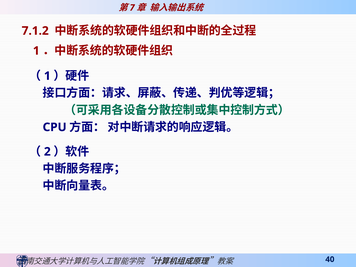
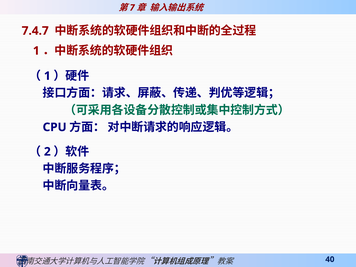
7.1.2: 7.1.2 -> 7.4.7
